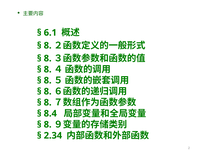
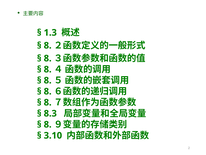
6.1: 6.1 -> 1.3
8.4: 8.4 -> 8.3
2.34: 2.34 -> 3.10
